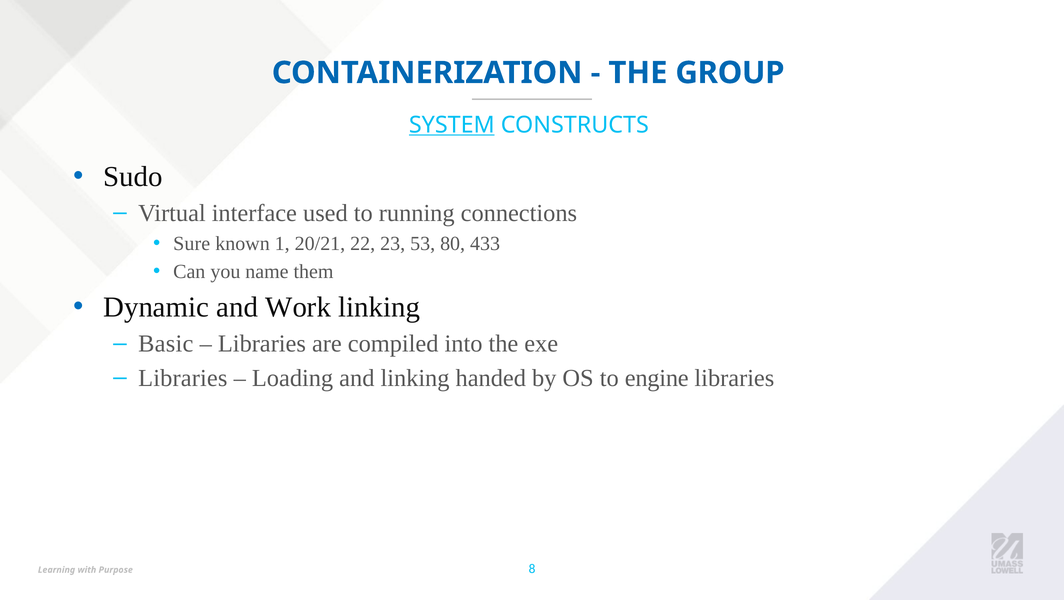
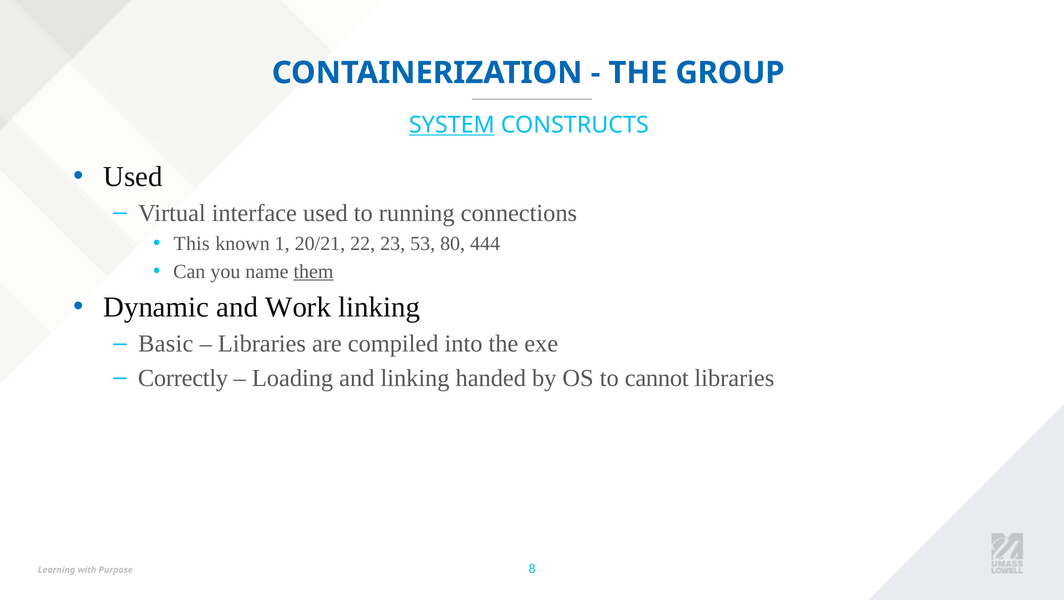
Sudo at (133, 177): Sudo -> Used
Sure: Sure -> This
433: 433 -> 444
them underline: none -> present
Libraries at (183, 378): Libraries -> Correctly
engine: engine -> cannot
